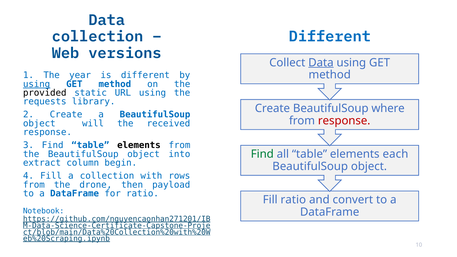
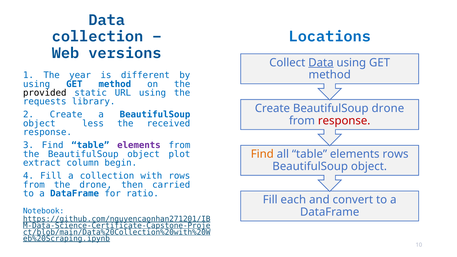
Different at (330, 37): Different -> Locations
using at (37, 84) underline: present -> none
BeautifulSoup where: where -> drone
will: will -> less
elements at (139, 145) colour: black -> purple
into: into -> plot
Find at (262, 154) colour: green -> orange
elements each: each -> rows
payload: payload -> carried
Fill ratio: ratio -> each
